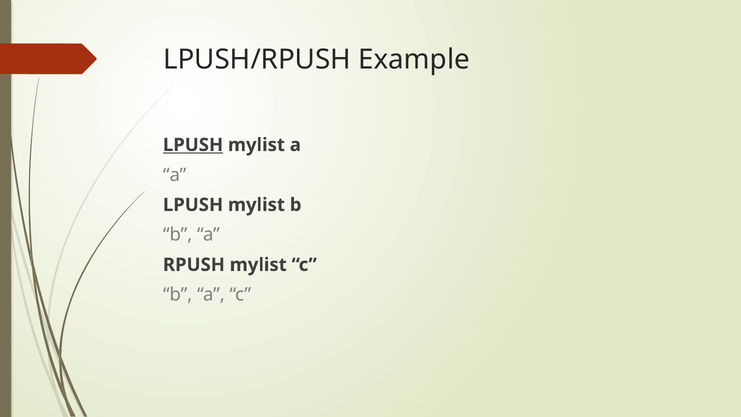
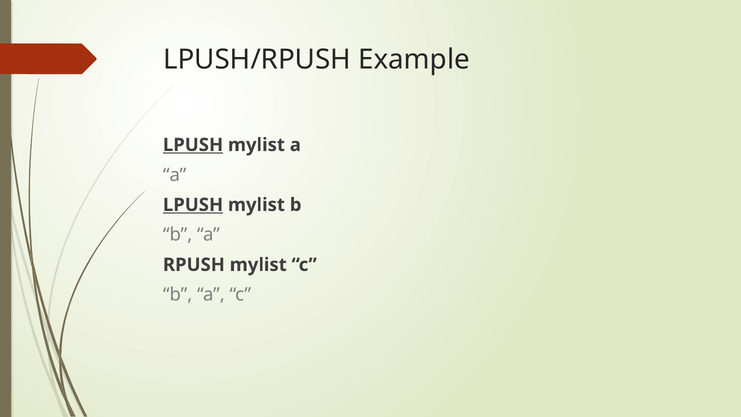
LPUSH at (193, 205) underline: none -> present
